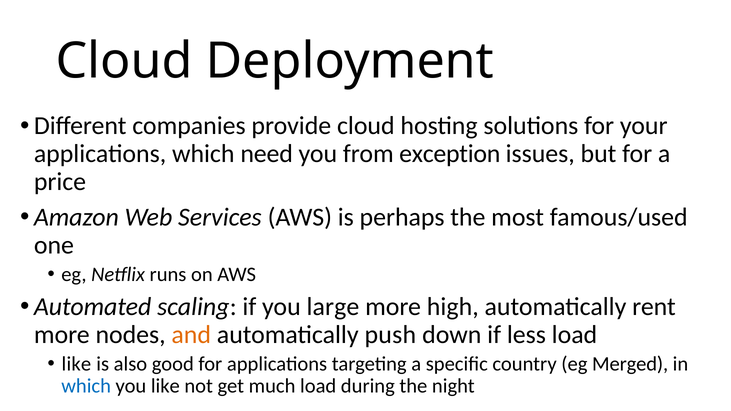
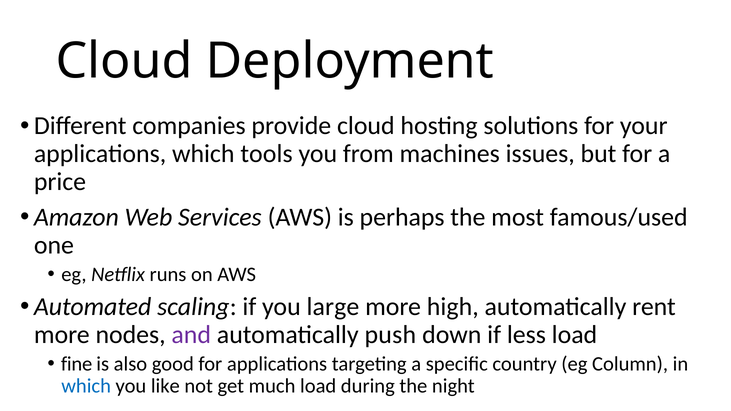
need: need -> tools
exception: exception -> machines
and colour: orange -> purple
like at (76, 364): like -> fine
Merged: Merged -> Column
